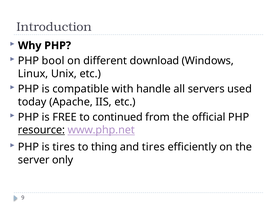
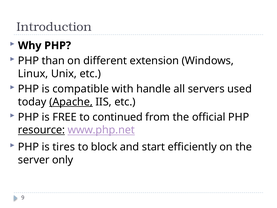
bool: bool -> than
download: download -> extension
Apache underline: none -> present
thing: thing -> block
and tires: tires -> start
